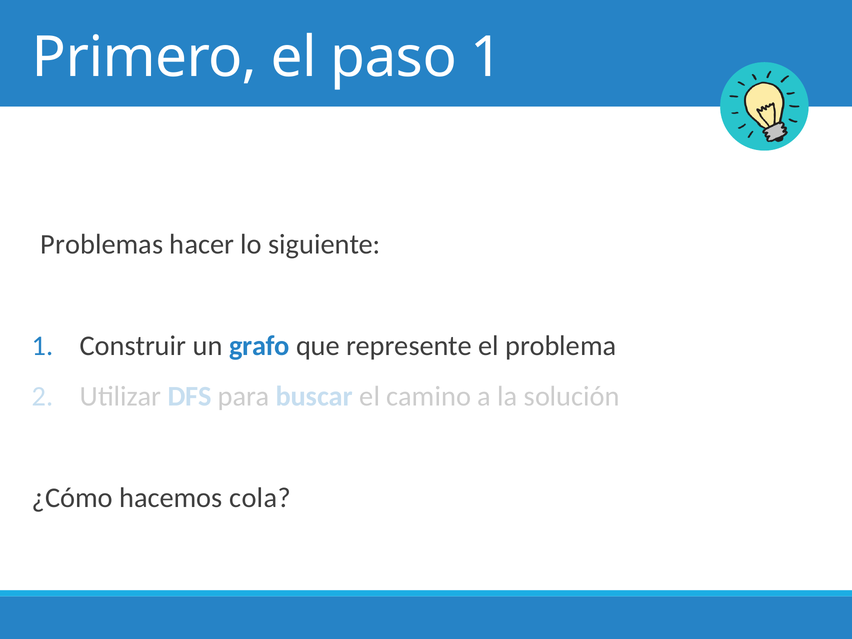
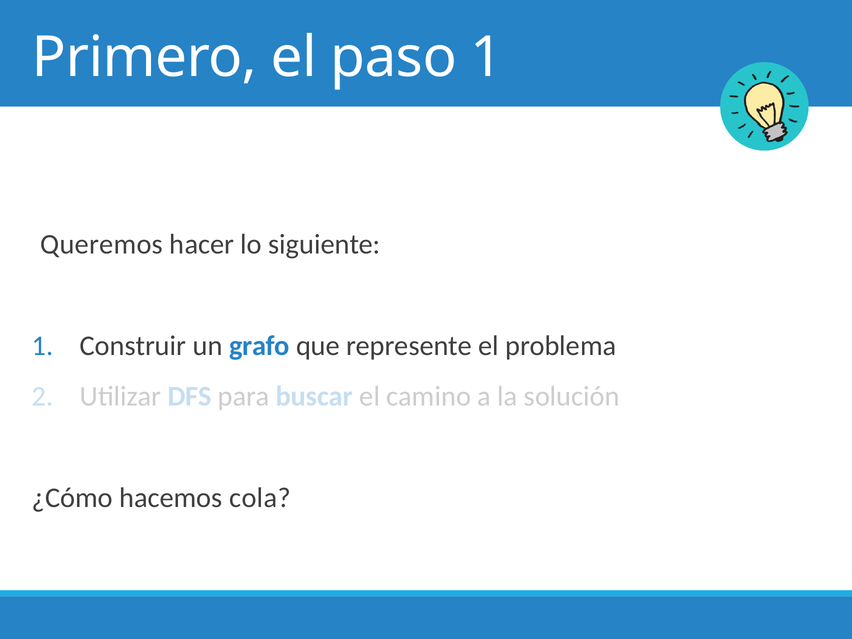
Problemas: Problemas -> Queremos
